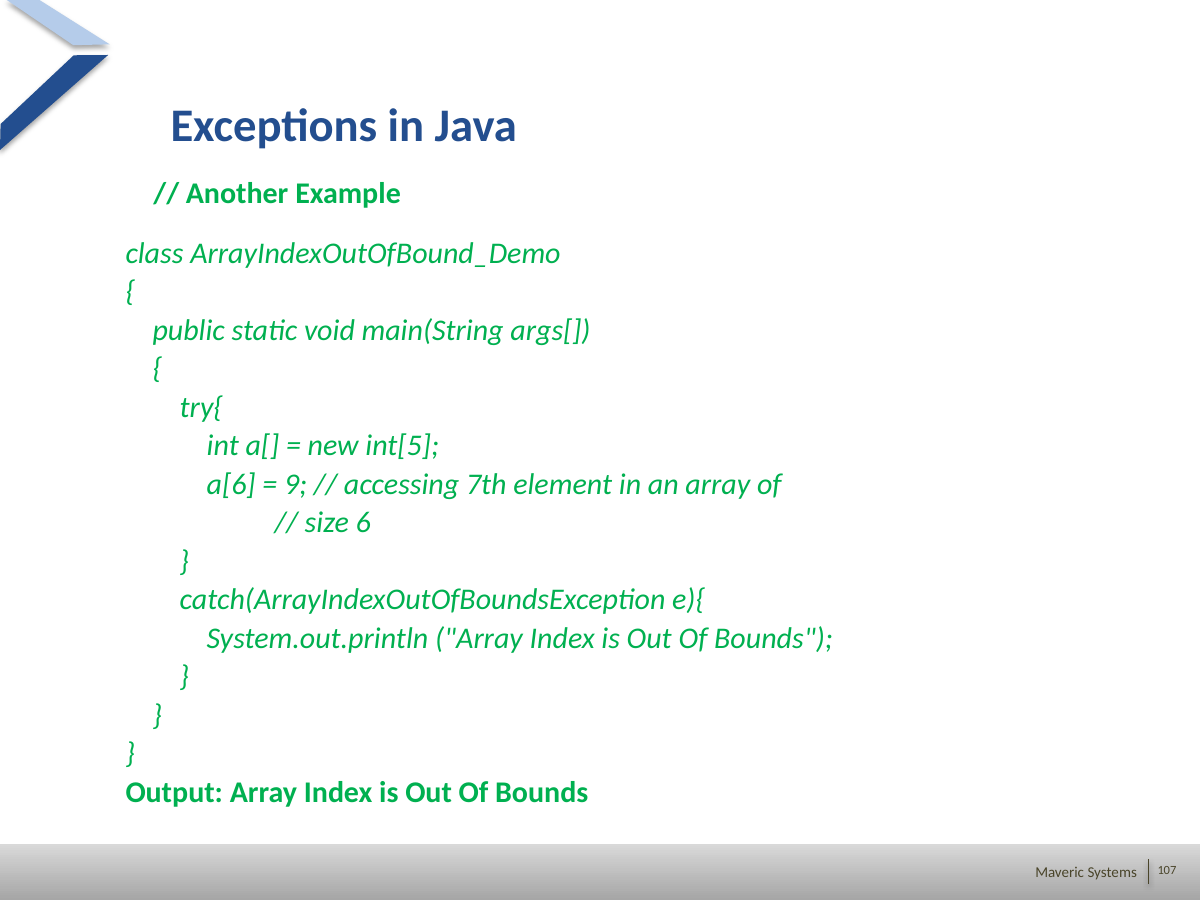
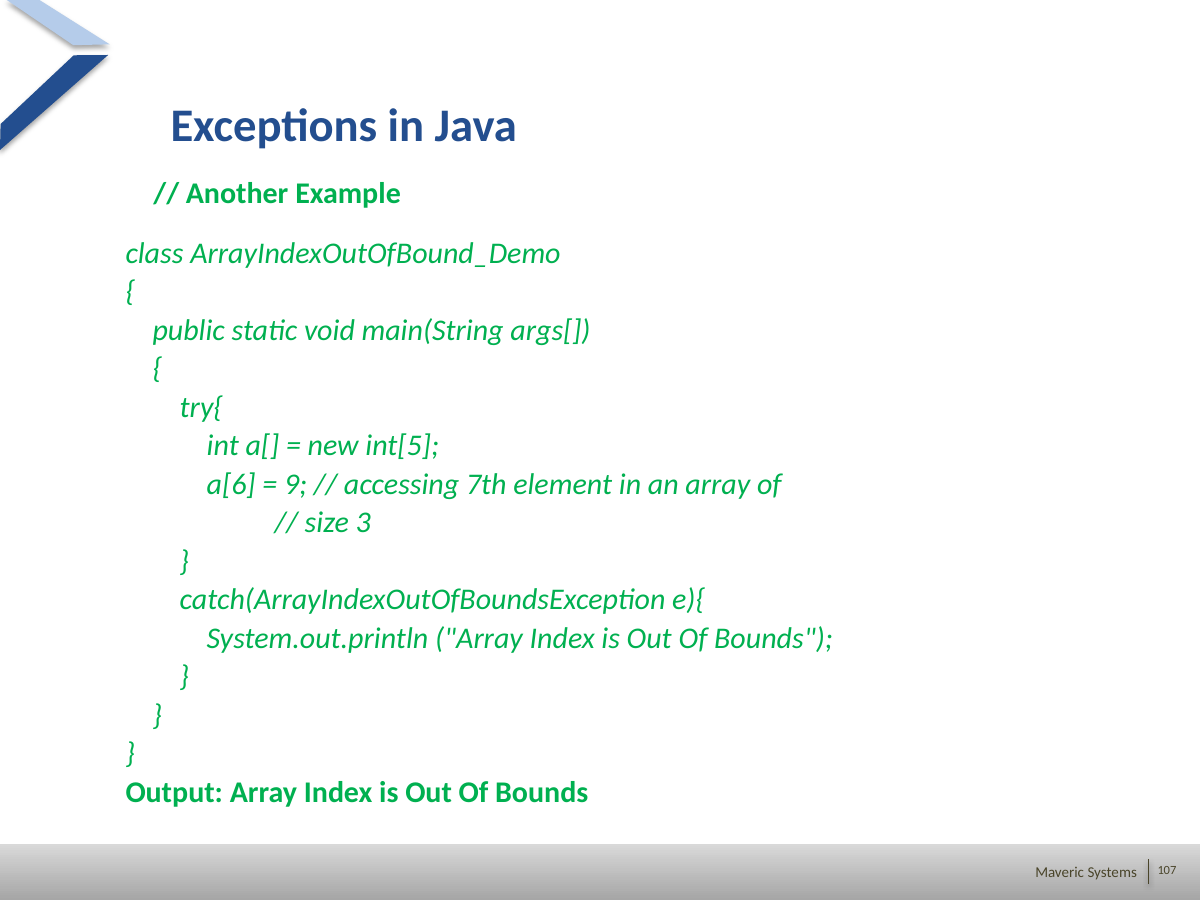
6: 6 -> 3
